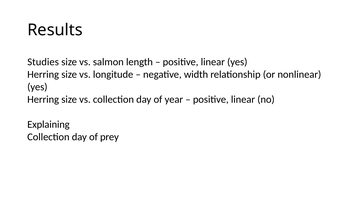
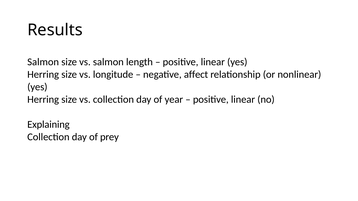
Studies at (43, 62): Studies -> Salmon
width: width -> affect
